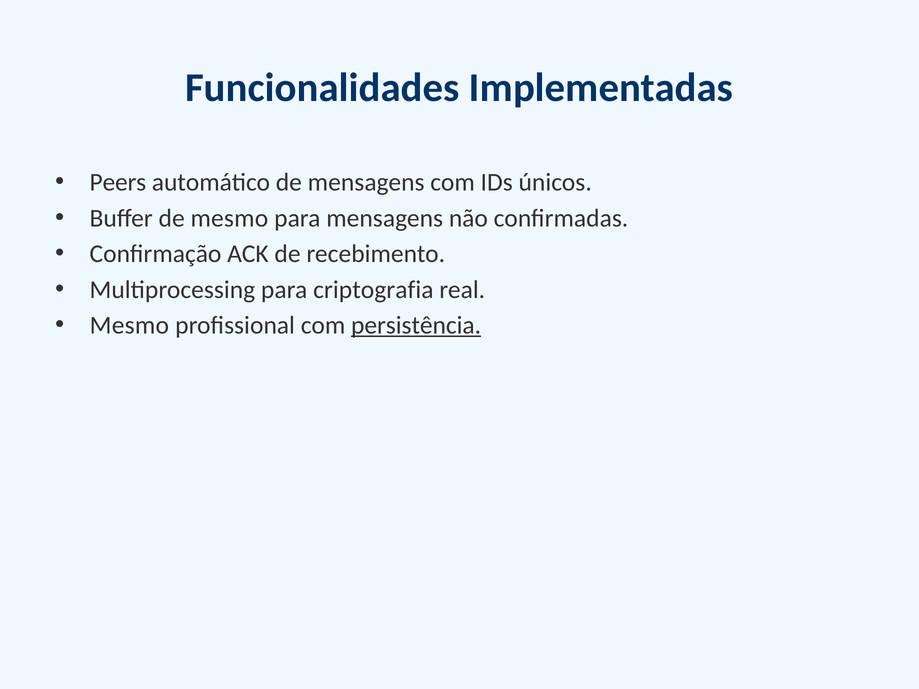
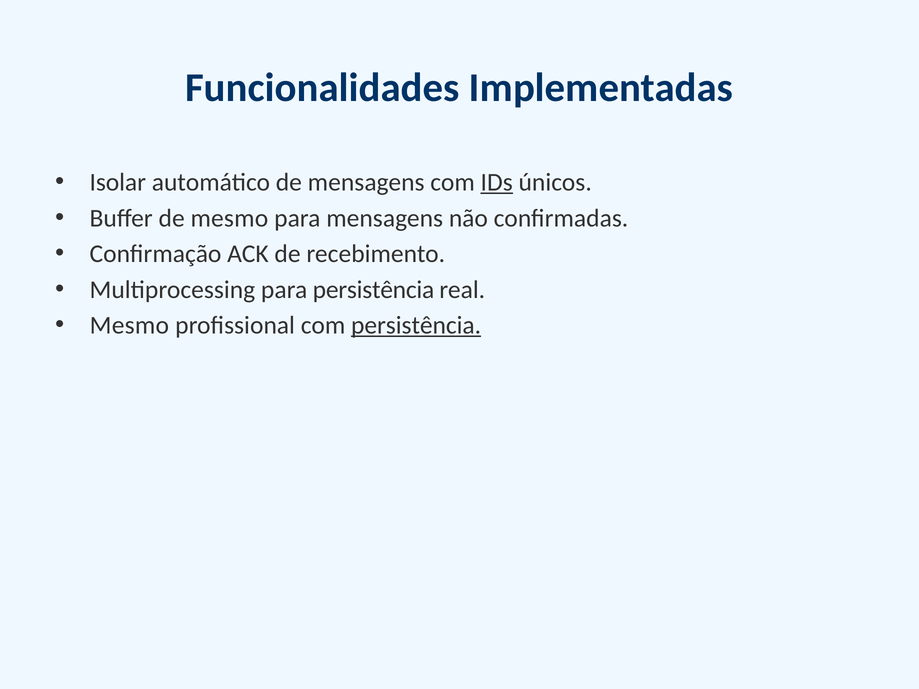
Peers: Peers -> Isolar
IDs underline: none -> present
para criptografia: criptografia -> persistência
